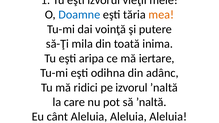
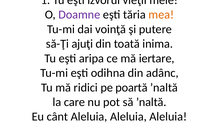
Doamne colour: blue -> purple
mila: mila -> ajuţi
pe izvorul: izvorul -> poartă
